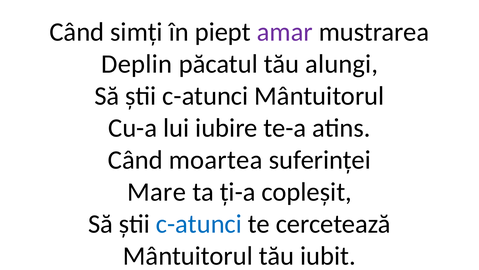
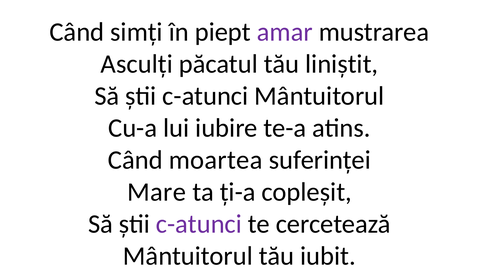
Deplin: Deplin -> Asculți
alungi: alungi -> liniștit
c-atunci at (199, 224) colour: blue -> purple
